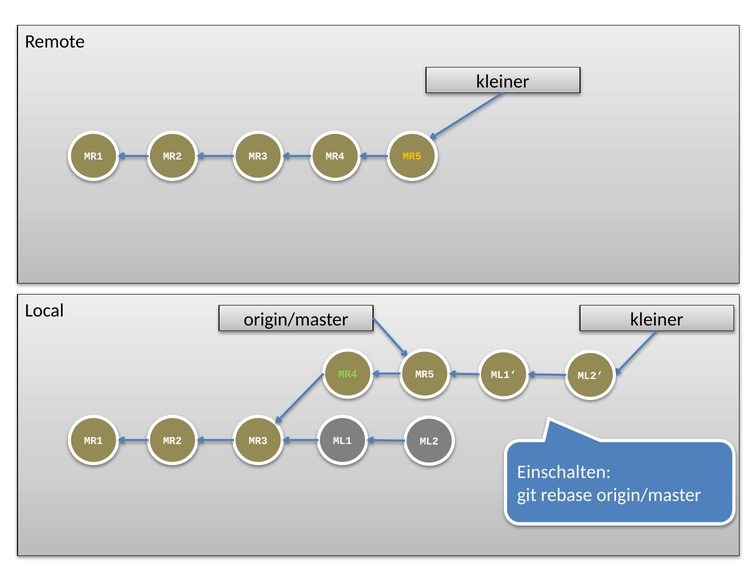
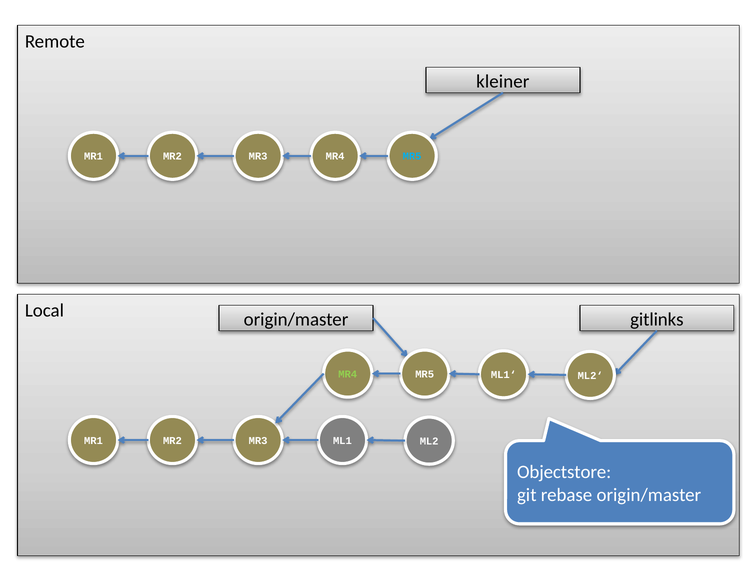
MR5 at (412, 157) colour: yellow -> light blue
kleiner at (657, 319): kleiner -> gitlinks
Einschalten: Einschalten -> Objectstore
